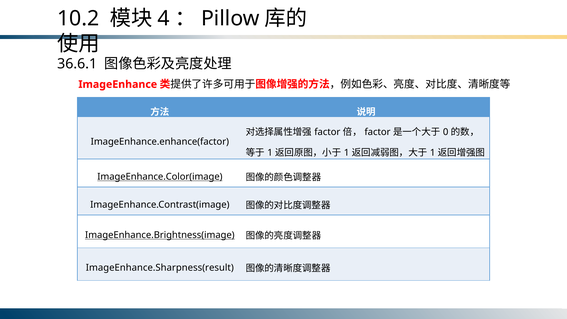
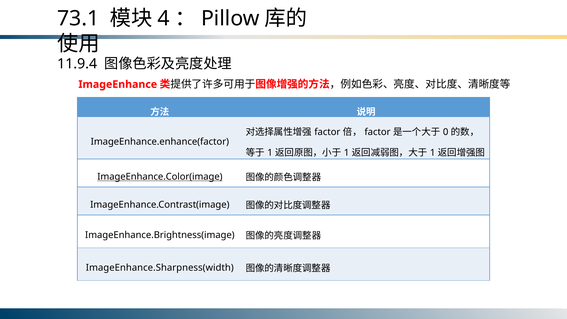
10.2: 10.2 -> 73.1
36.6.1: 36.6.1 -> 11.9.4
ImageEnhance.Brightness(image underline: present -> none
ImageEnhance.Sharpness(result: ImageEnhance.Sharpness(result -> ImageEnhance.Sharpness(width
